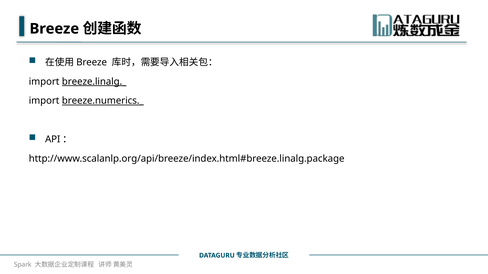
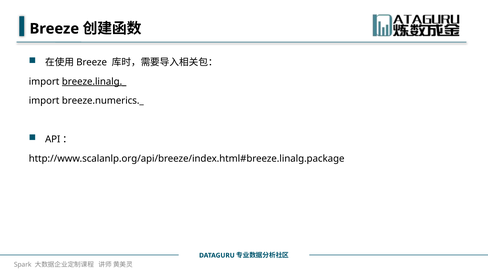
breeze.numerics._ underline: present -> none
